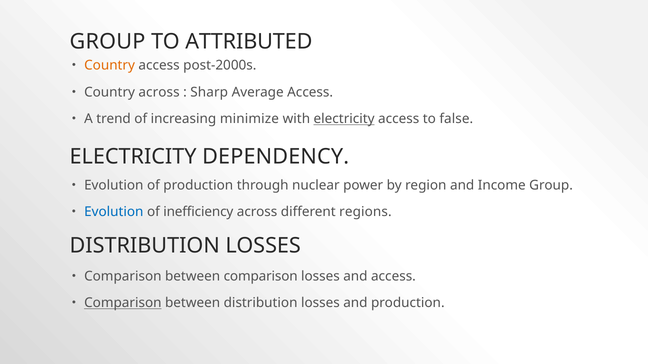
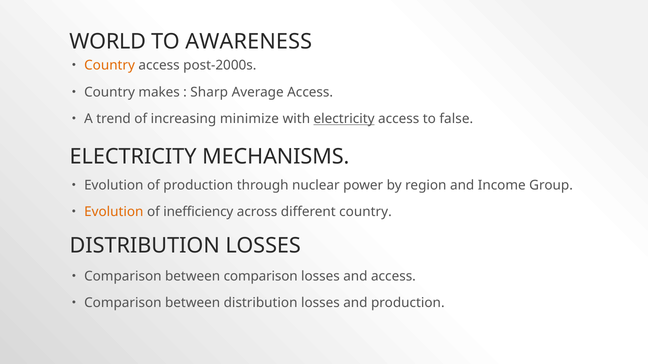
GROUP at (107, 41): GROUP -> WORLD
ATTRIBUTED: ATTRIBUTED -> AWARENESS
Country across: across -> makes
DEPENDENCY: DEPENDENCY -> MECHANISMS
Evolution at (114, 212) colour: blue -> orange
different regions: regions -> country
Comparison at (123, 303) underline: present -> none
